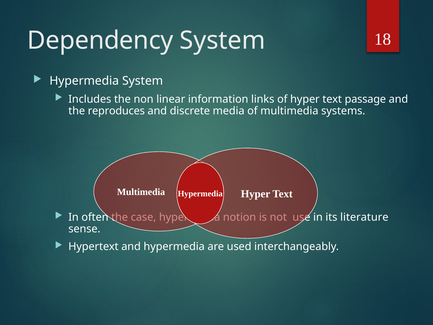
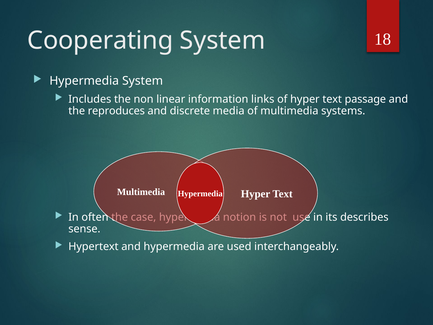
Dependency: Dependency -> Cooperating
literature: literature -> describes
